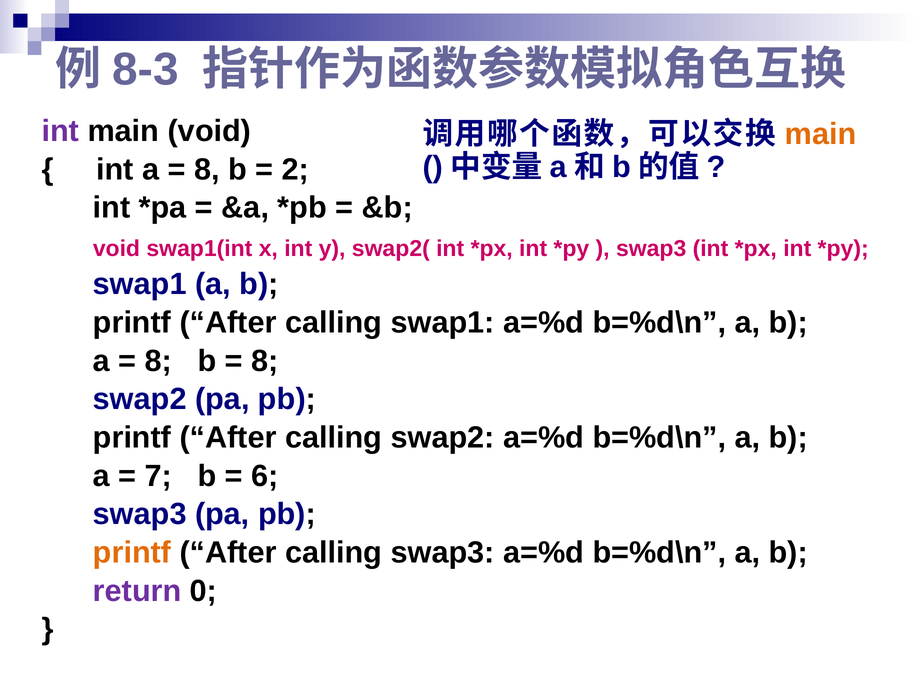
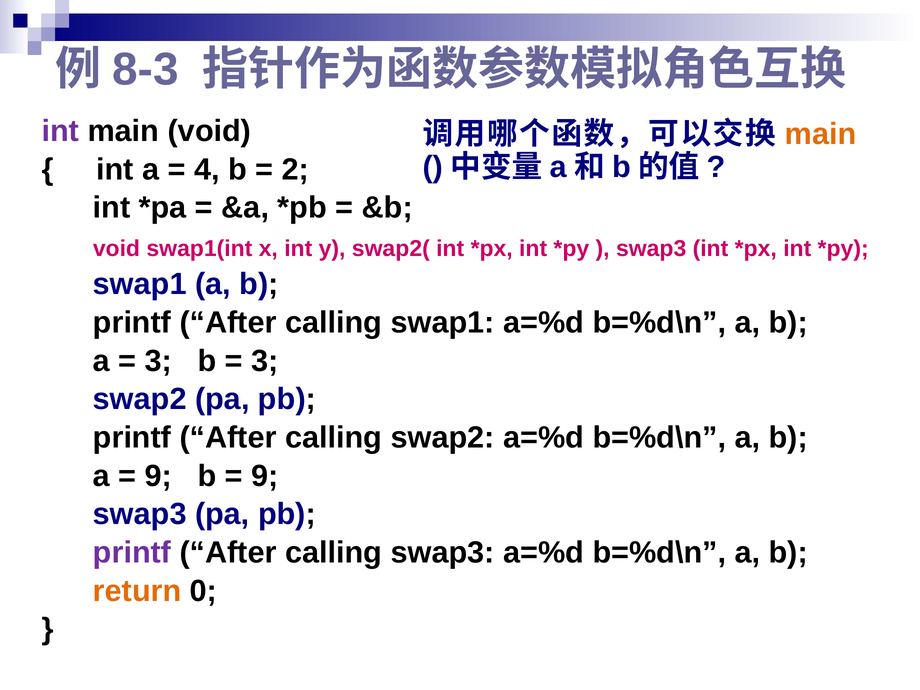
8 at (207, 169): 8 -> 4
8 at (158, 361): 8 -> 3
8 at (265, 361): 8 -> 3
7 at (158, 476): 7 -> 9
6 at (265, 476): 6 -> 9
printf at (132, 553) colour: orange -> purple
return colour: purple -> orange
